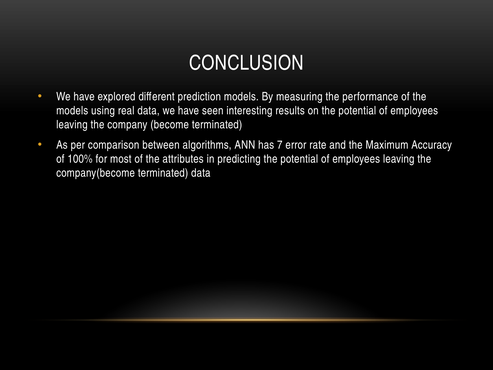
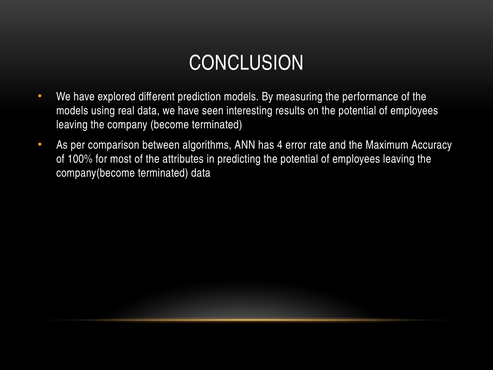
7: 7 -> 4
